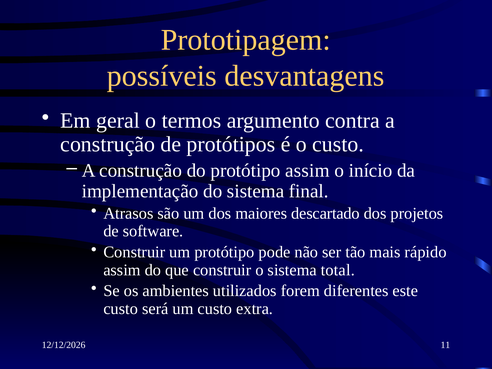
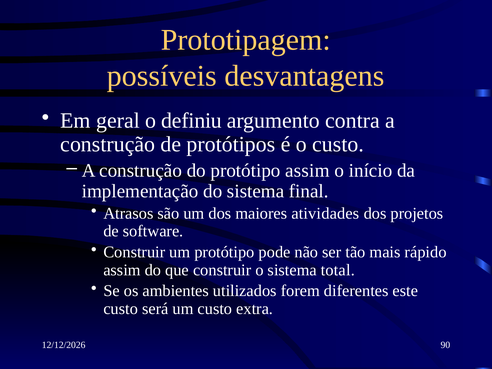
termos: termos -> definiu
descartado: descartado -> atividades
11: 11 -> 90
